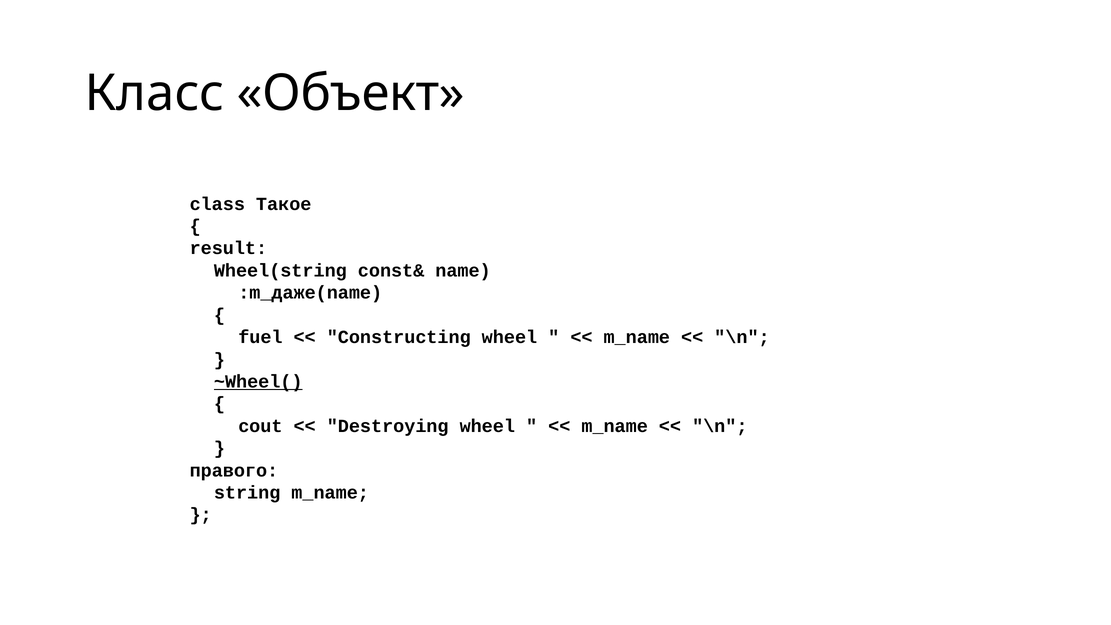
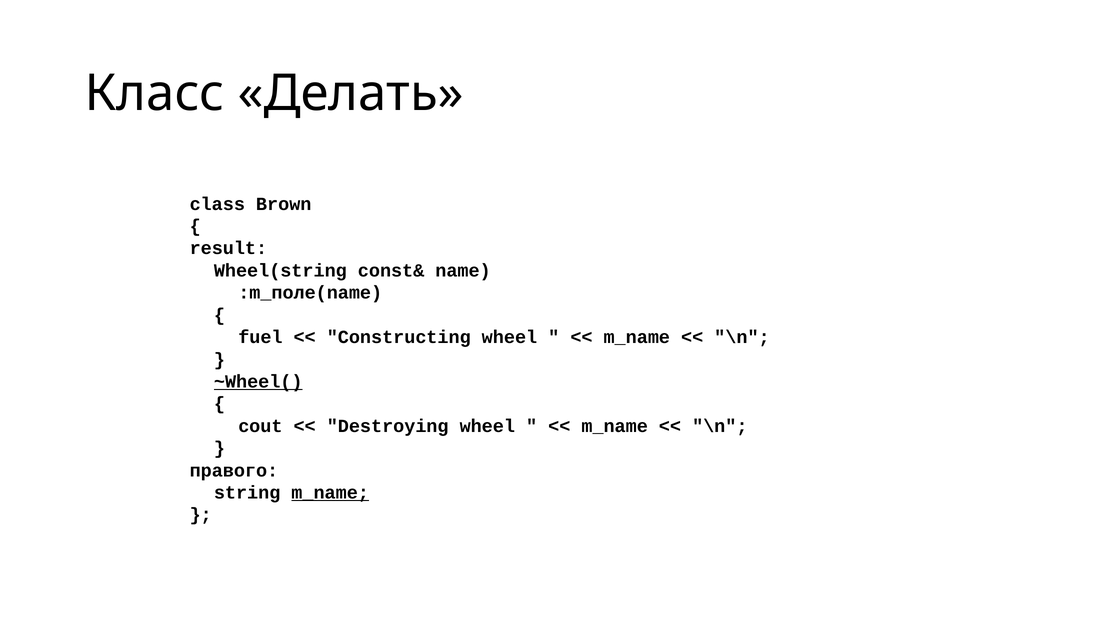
Объект: Объект -> Делать
Такое: Такое -> Brown
:m_даже(name: :m_даже(name -> :m_поле(name
m_name at (330, 493) underline: none -> present
